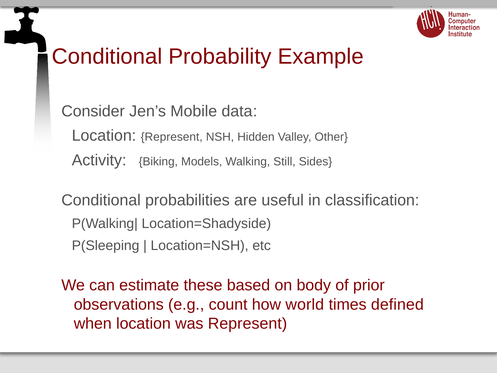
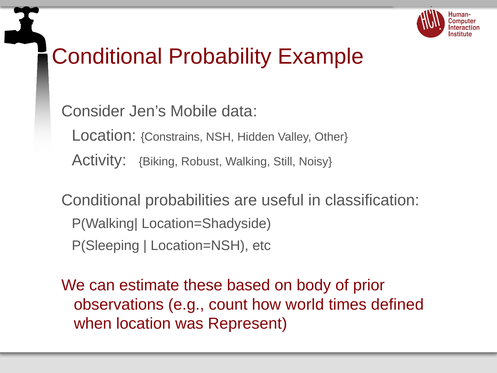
Location Represent: Represent -> Constrains
Models: Models -> Robust
Sides: Sides -> Noisy
